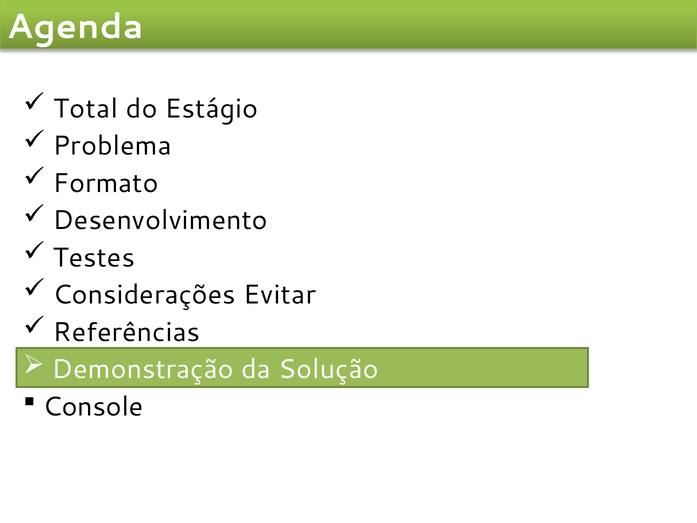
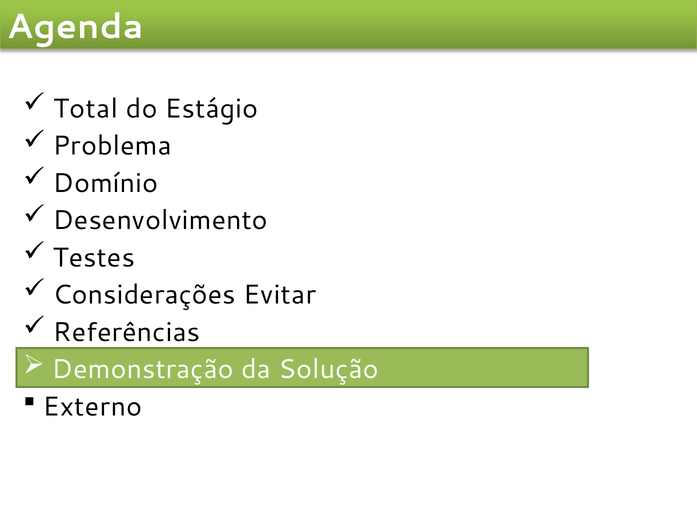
Formato: Formato -> Domínio
Console: Console -> Externo
